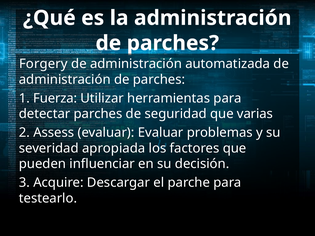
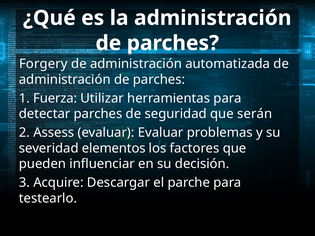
varias: varias -> serán
apropiada: apropiada -> elementos
